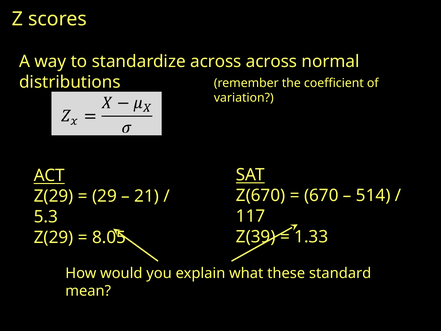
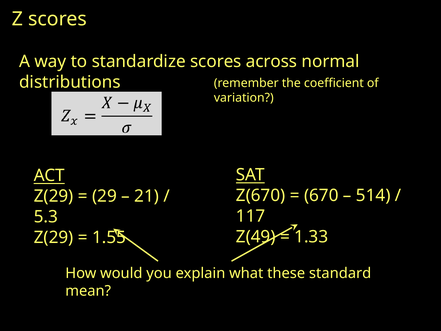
standardize across: across -> scores
Z(39: Z(39 -> Z(49
8.05: 8.05 -> 1.55
